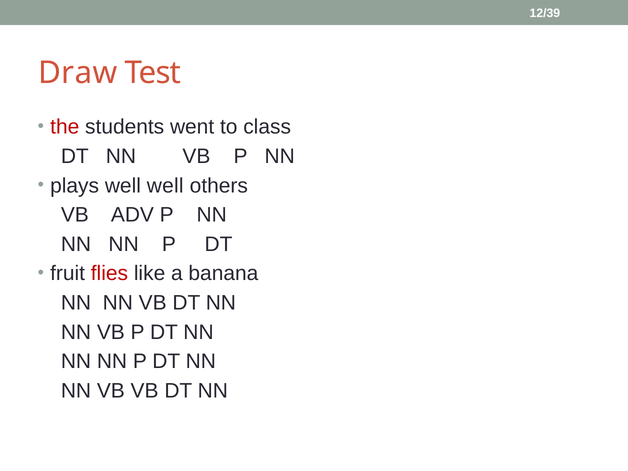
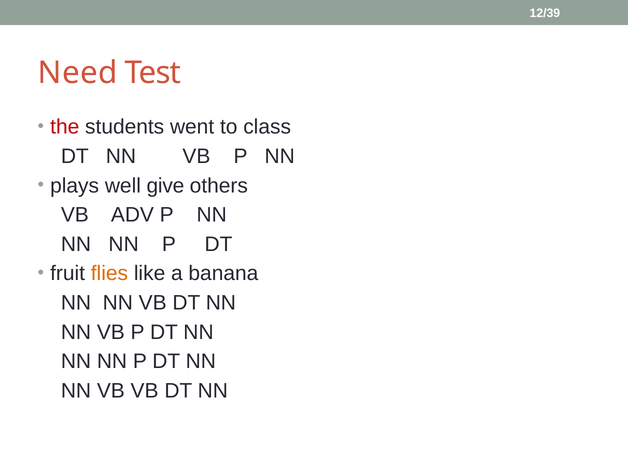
Draw: Draw -> Need
well well: well -> give
flies colour: red -> orange
